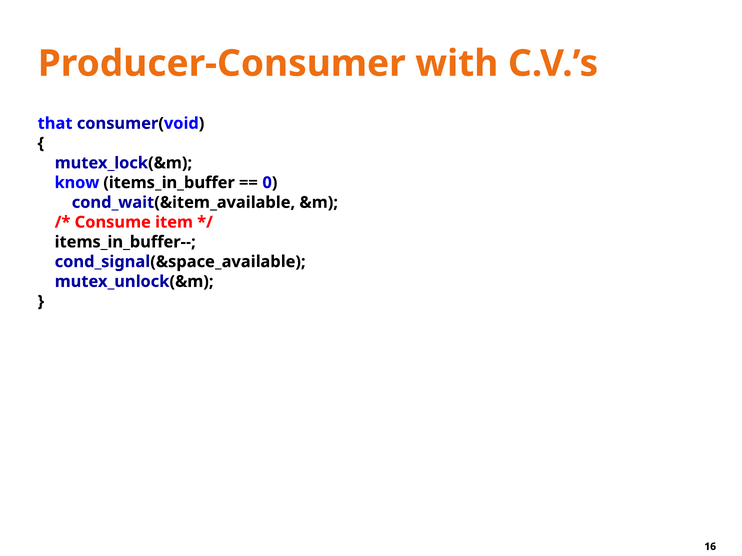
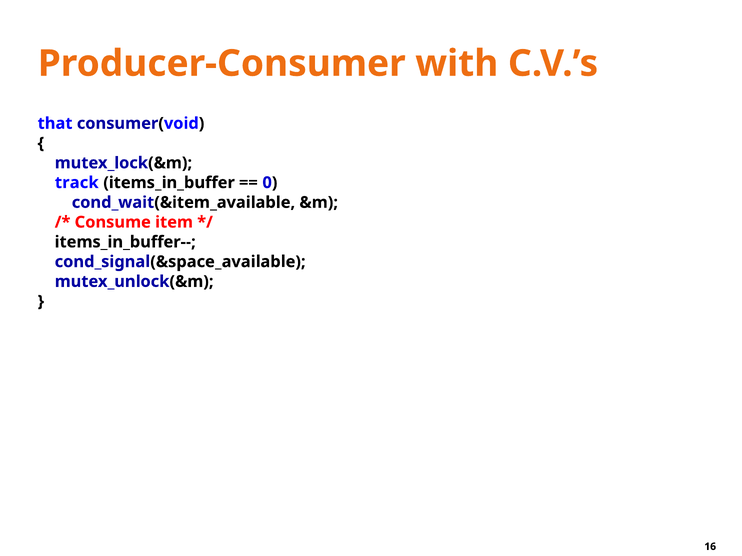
know: know -> track
